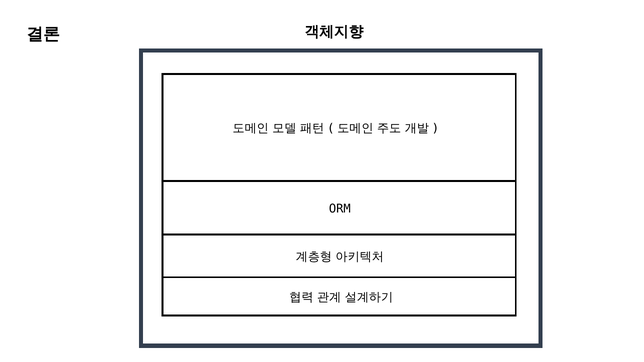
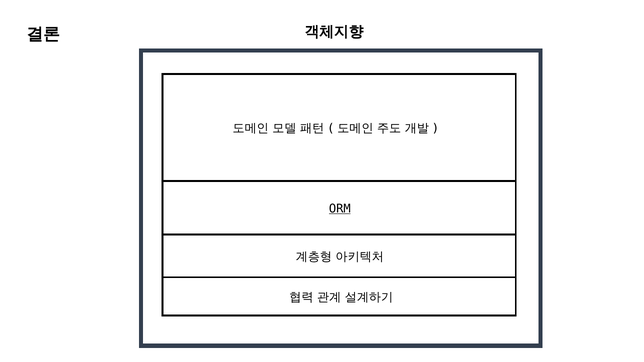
ORM underline: none -> present
